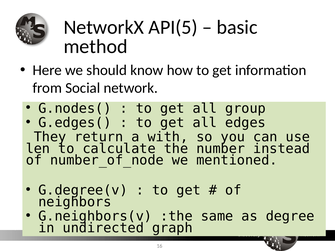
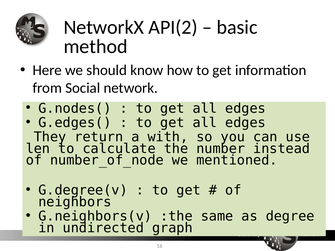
API(5: API(5 -> API(2
group at (245, 108): group -> edges
